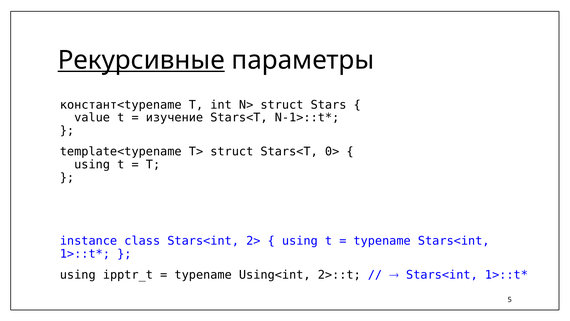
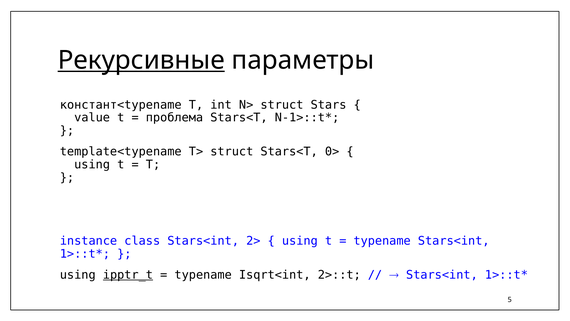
изучение: изучение -> проблема
ipptr_t underline: none -> present
Using<int: Using<int -> Isqrt<int
